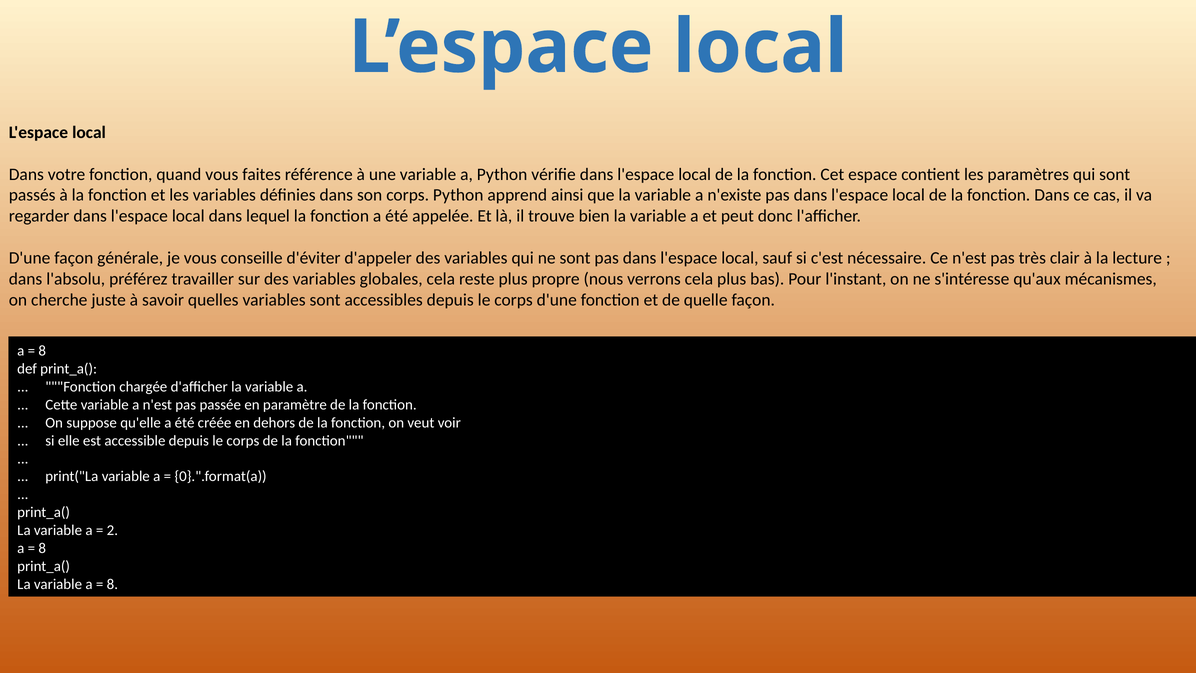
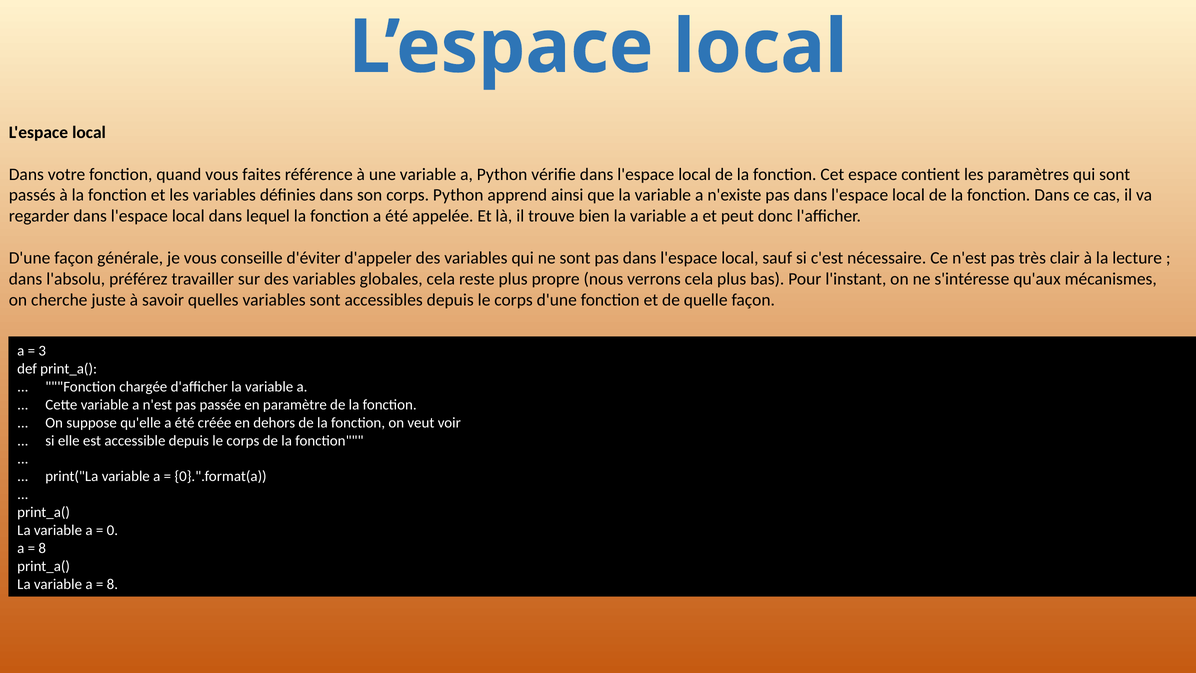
8 at (42, 351): 8 -> 3
2: 2 -> 0
